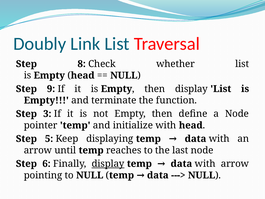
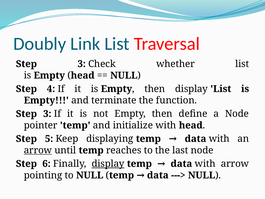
8 at (82, 64): 8 -> 3
9: 9 -> 4
arrow at (38, 150) underline: none -> present
